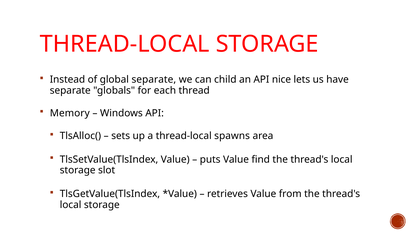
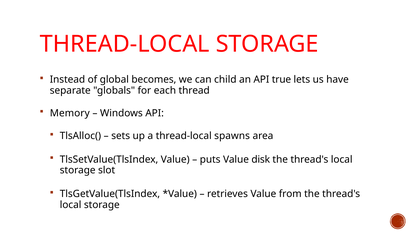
global separate: separate -> becomes
nice: nice -> true
find: find -> disk
